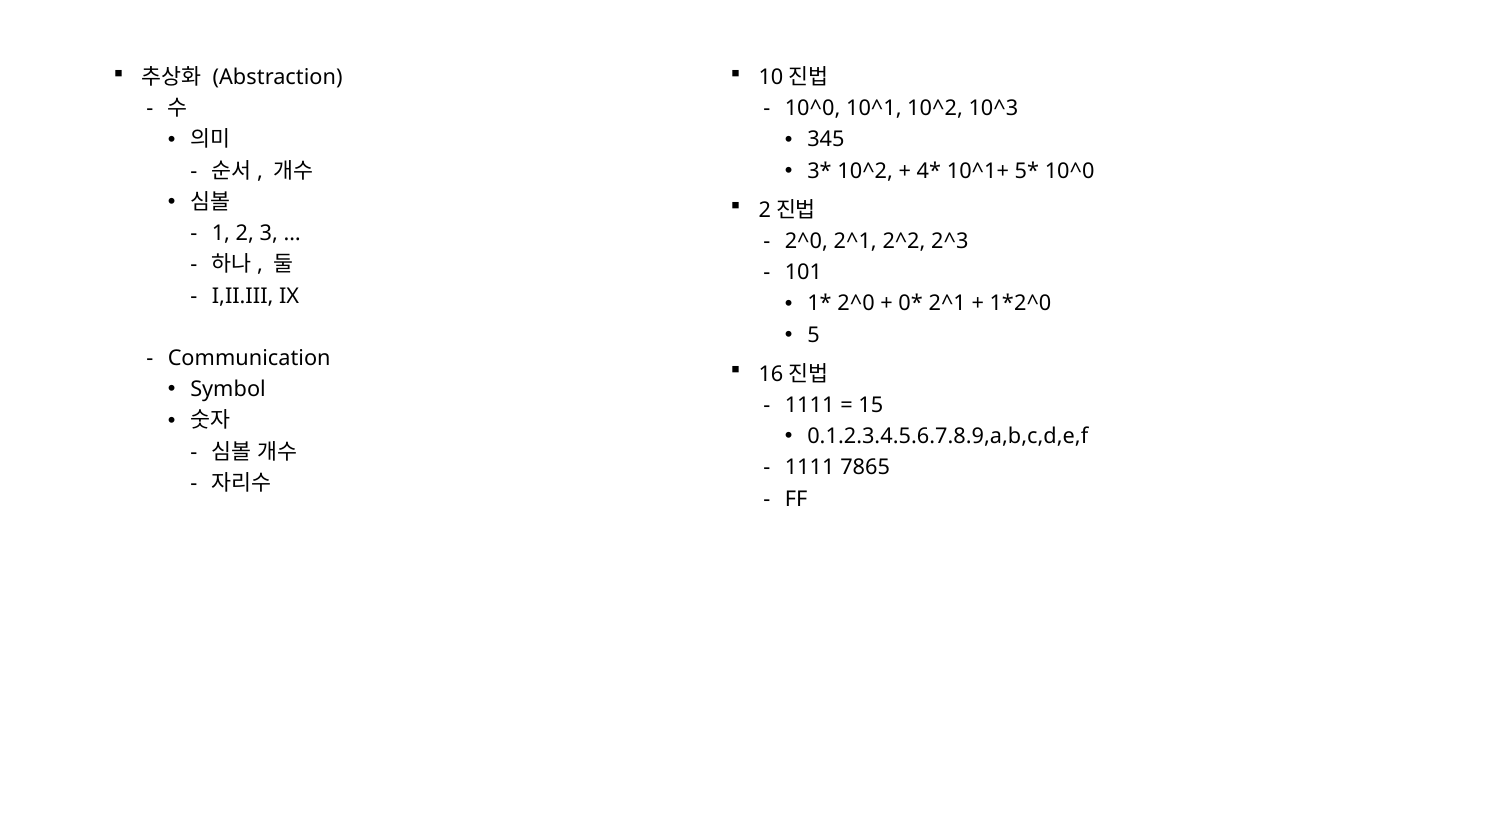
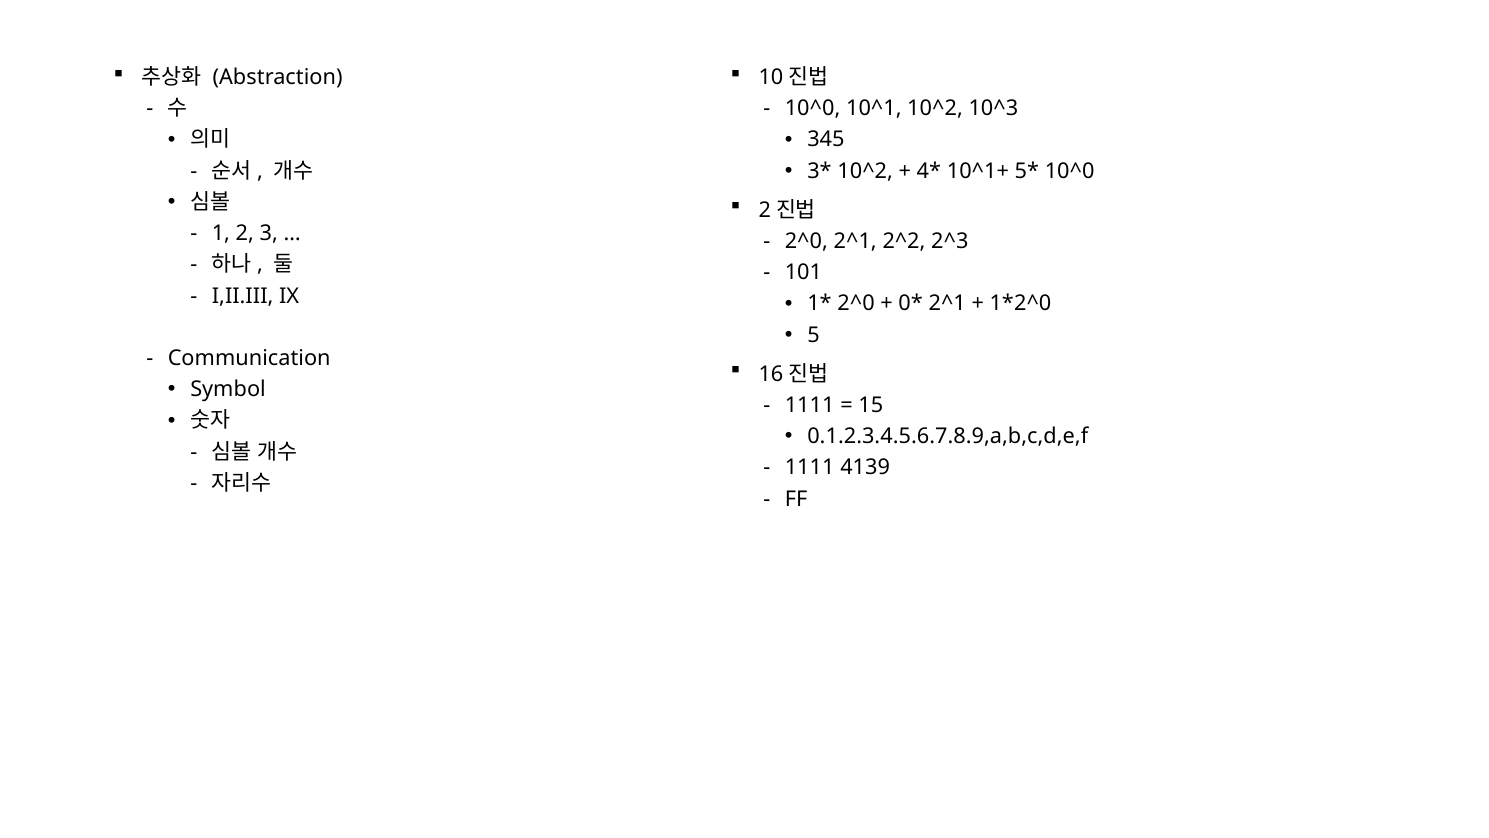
7865: 7865 -> 4139
